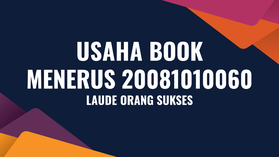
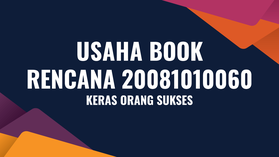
MENERUS: MENERUS -> RENCANA
LAUDE: LAUDE -> KERAS
